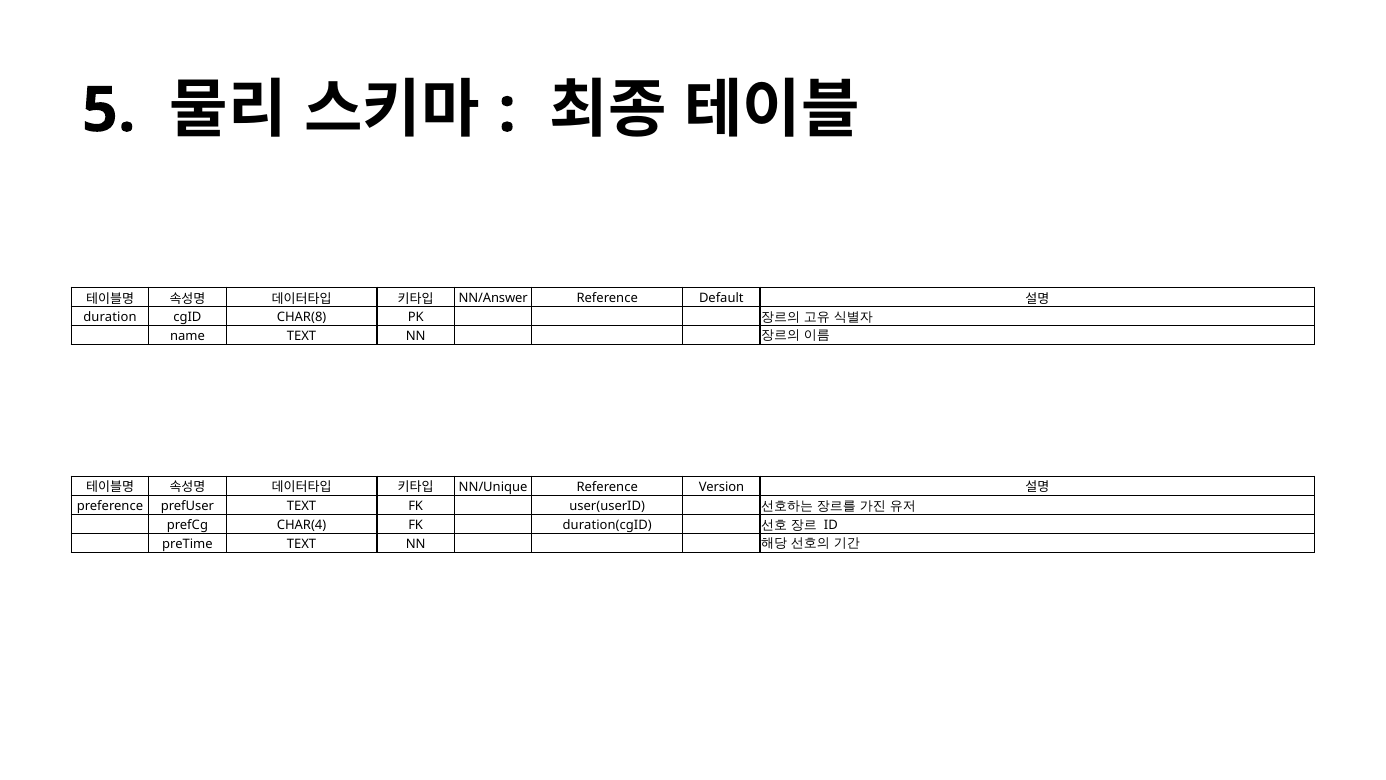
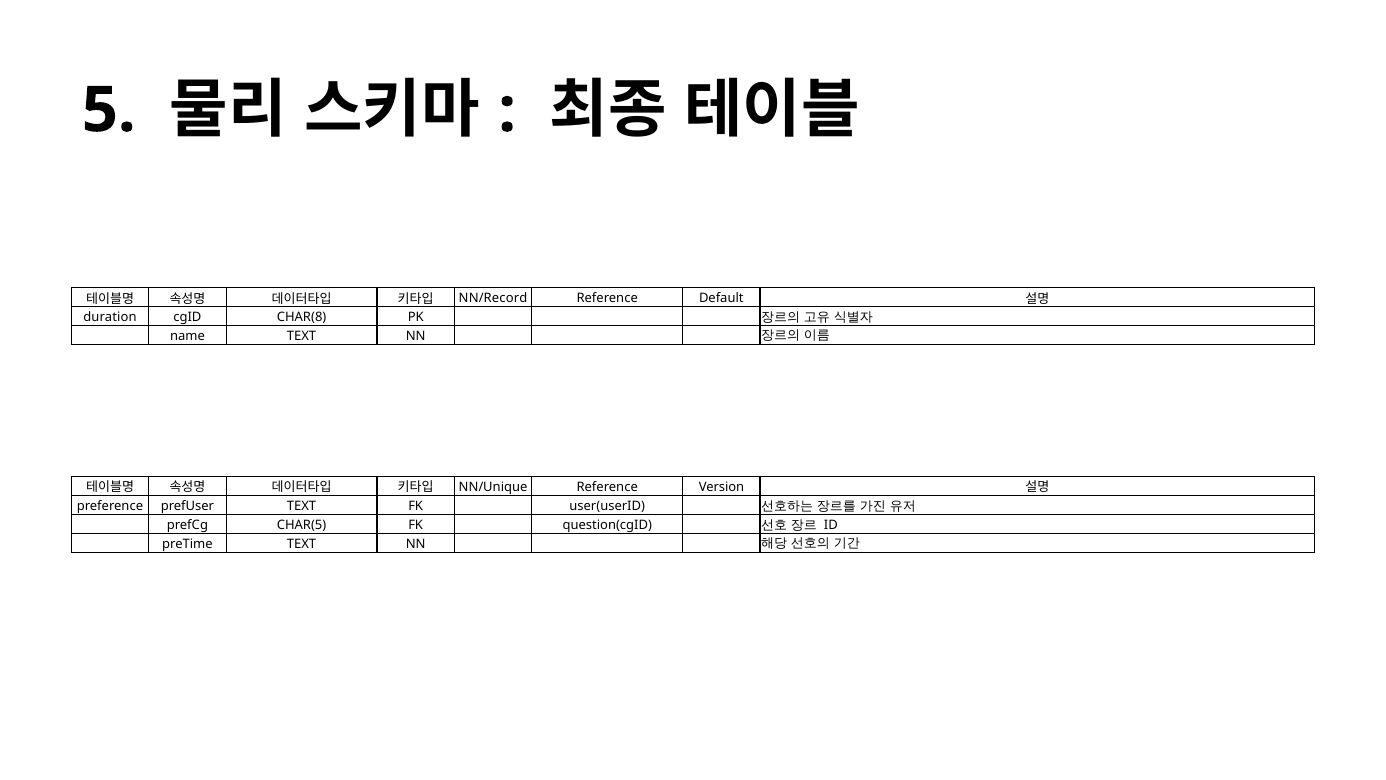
NN/Answer: NN/Answer -> NN/Record
CHAR(4: CHAR(4 -> CHAR(5
duration(cgID: duration(cgID -> question(cgID
